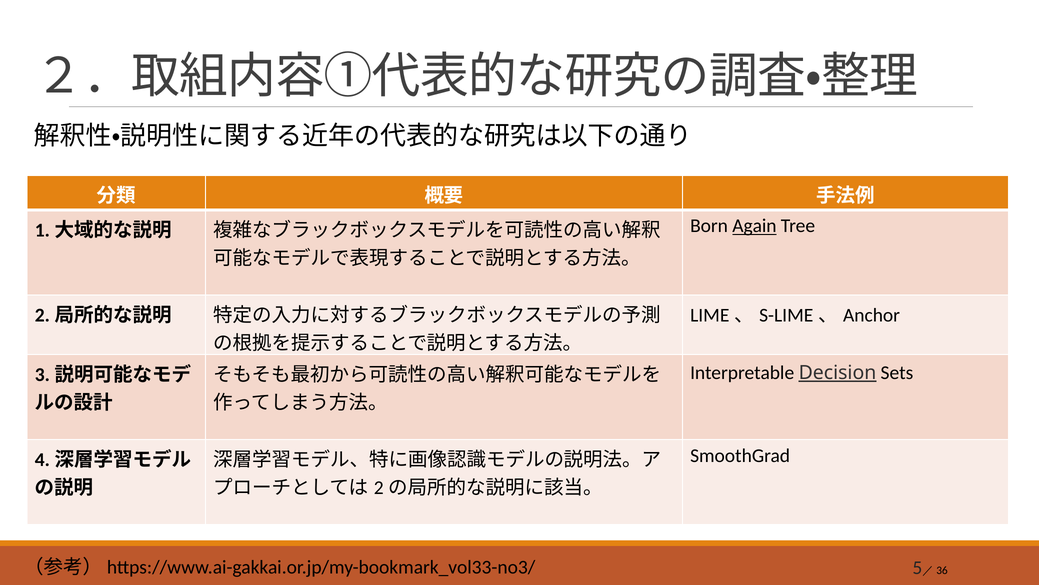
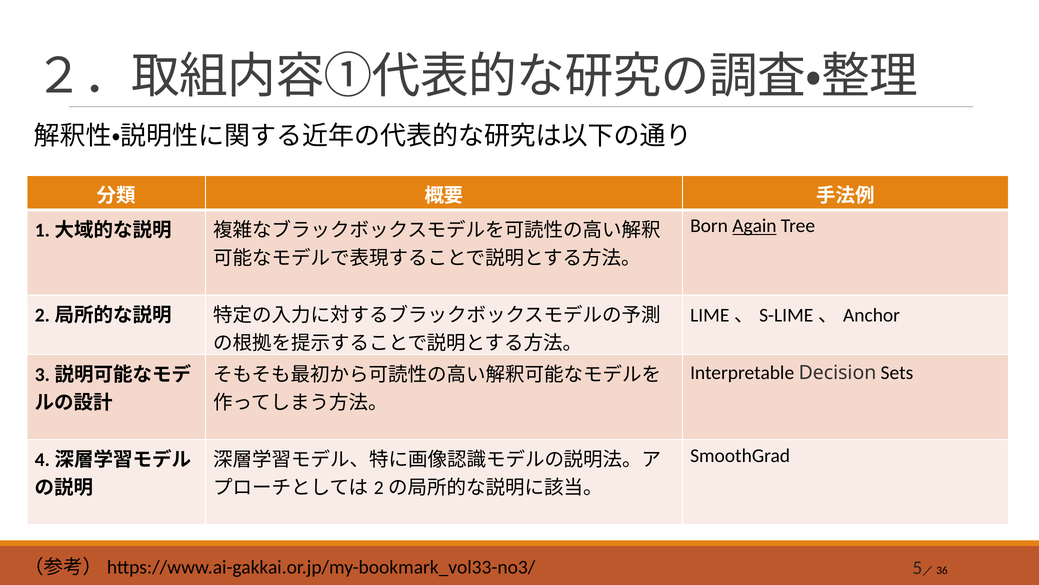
Decision underline: present -> none
